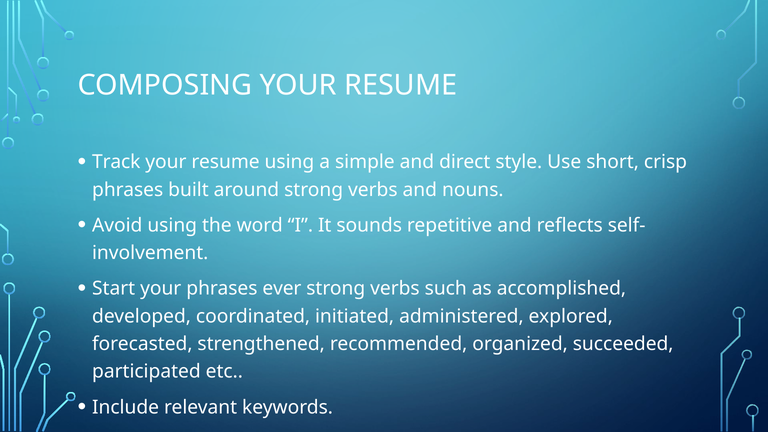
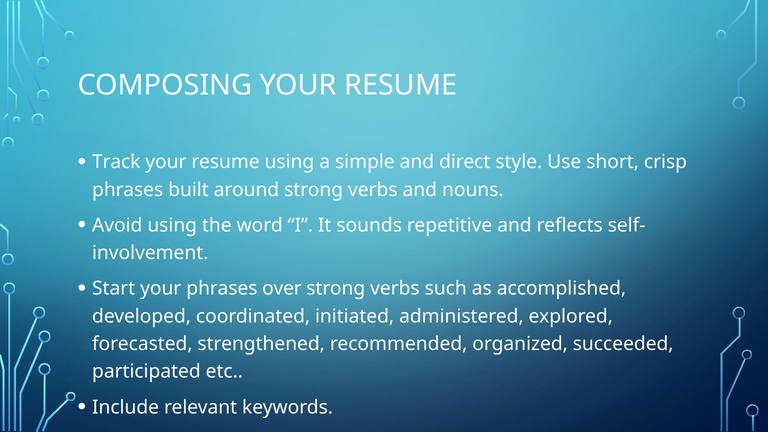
ever: ever -> over
